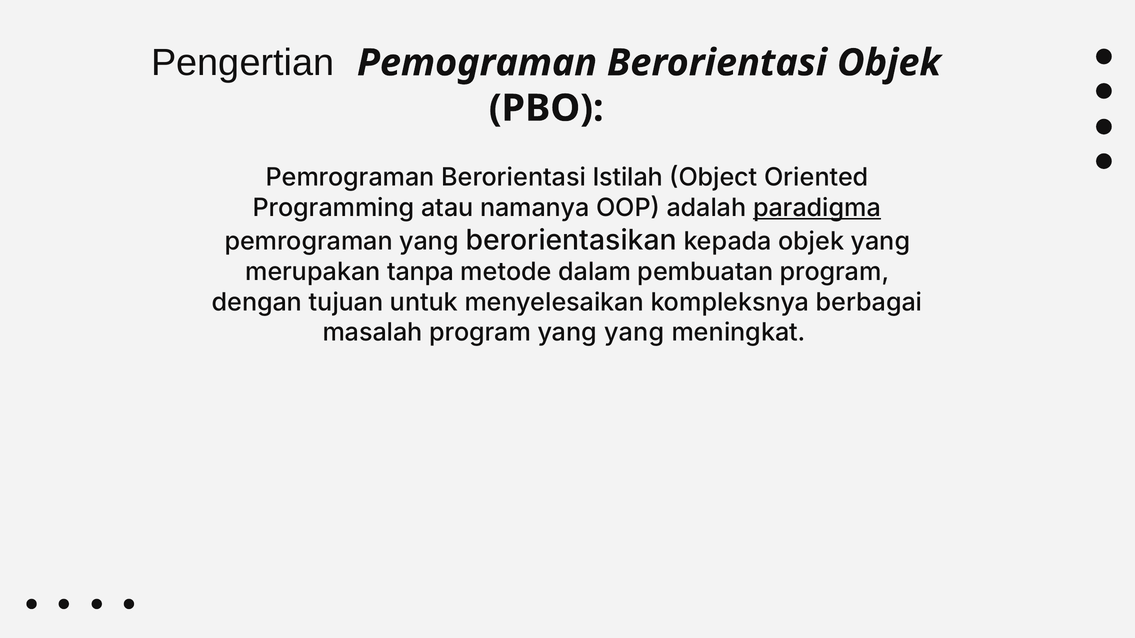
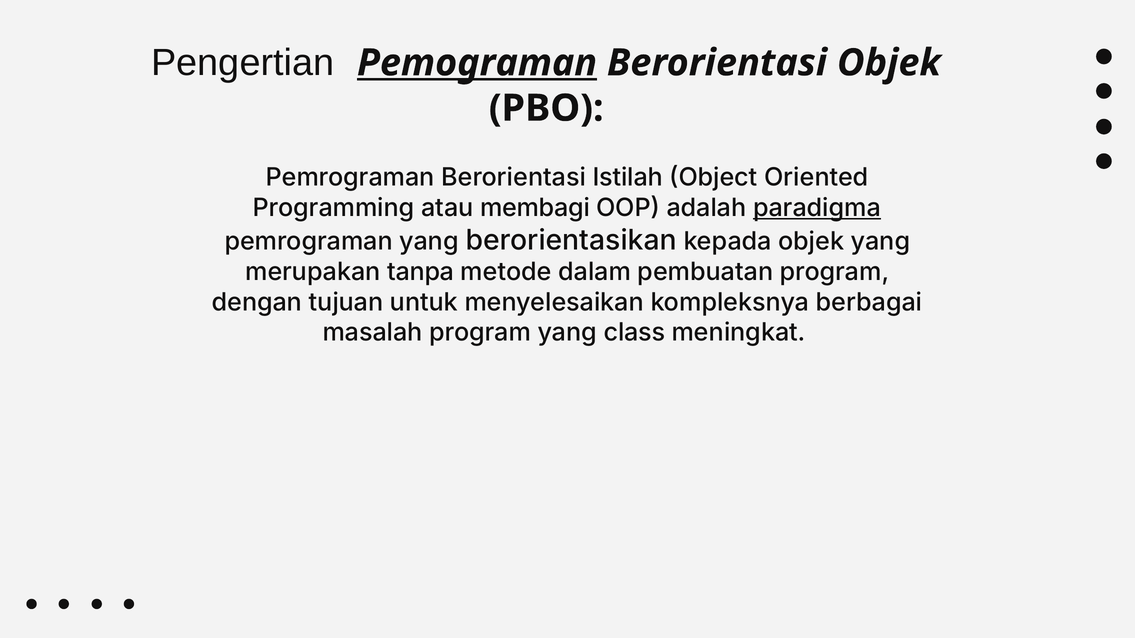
Pemograman underline: none -> present
namanya: namanya -> membagi
yang yang: yang -> class
